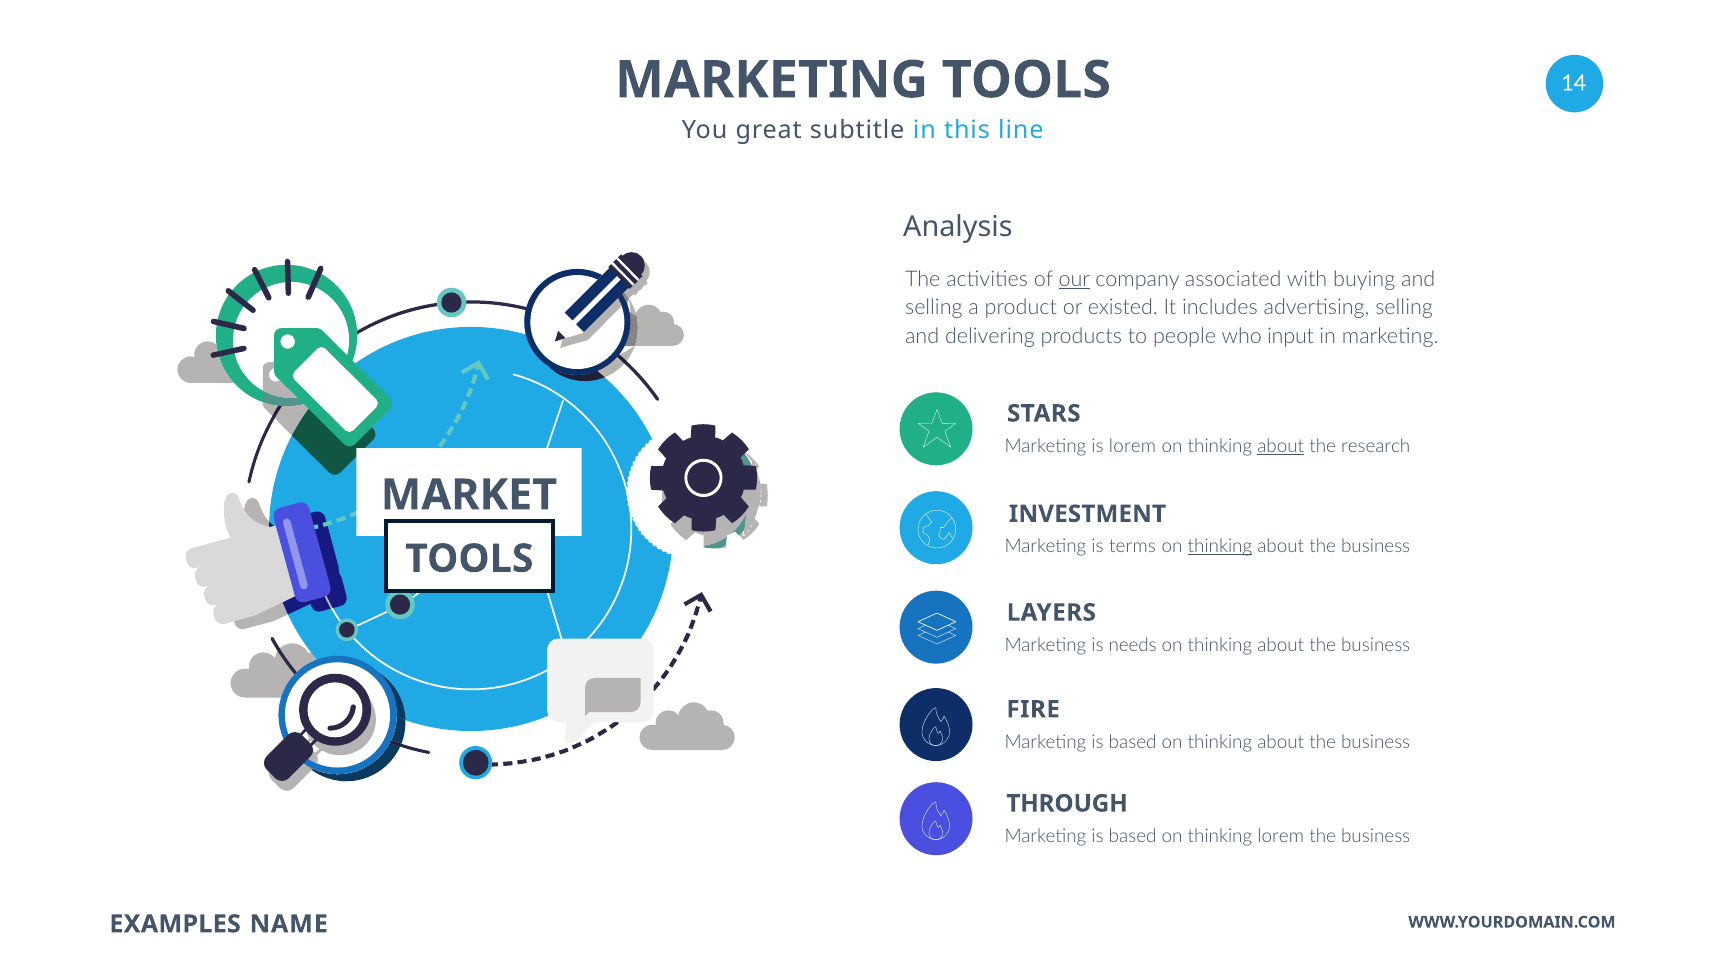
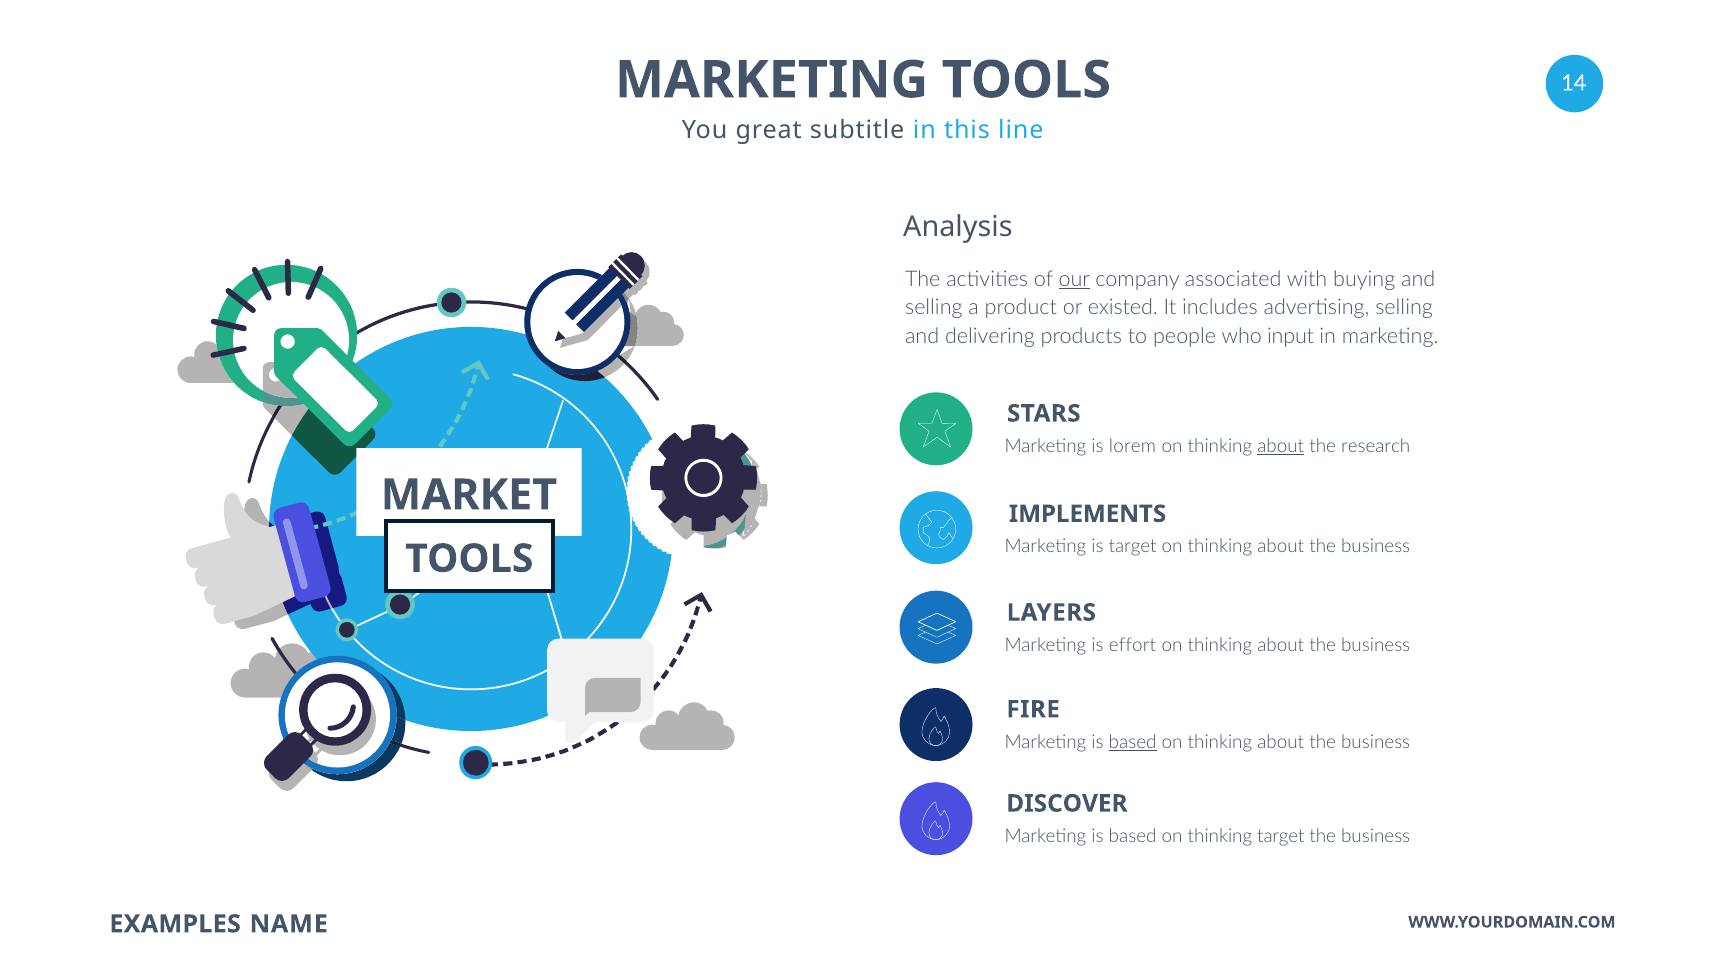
INVESTMENT: INVESTMENT -> IMPLEMENTS
is terms: terms -> target
thinking at (1220, 546) underline: present -> none
needs: needs -> effort
based at (1133, 742) underline: none -> present
THROUGH: THROUGH -> DISCOVER
thinking lorem: lorem -> target
